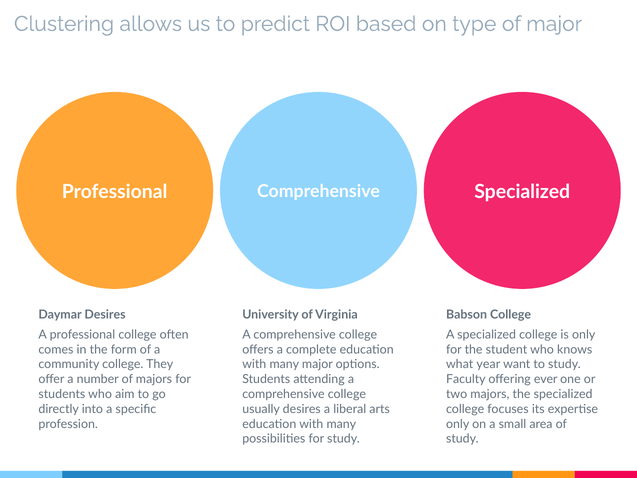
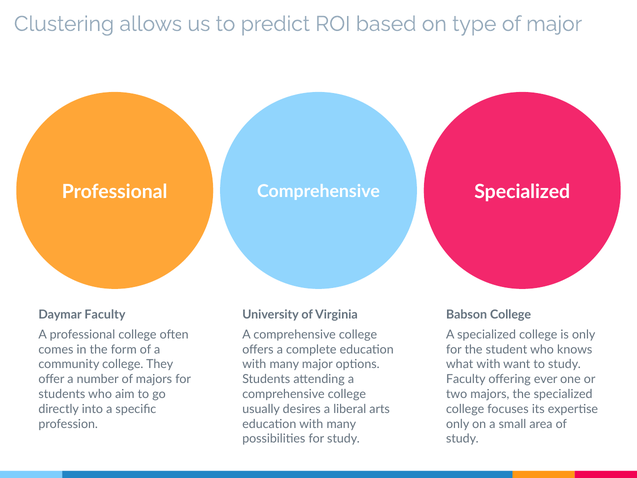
Daymar Desires: Desires -> Faculty
what year: year -> with
